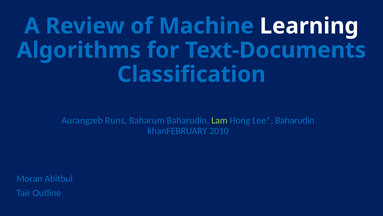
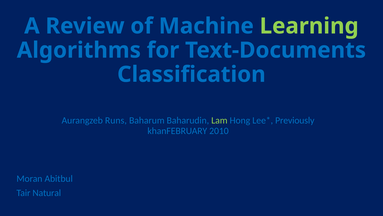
Learning colour: white -> light green
Baharudin at (295, 120): Baharudin -> Previously
Outline: Outline -> Natural
